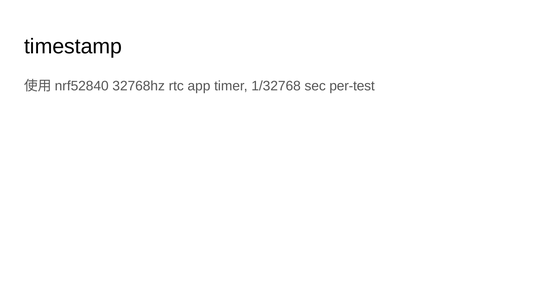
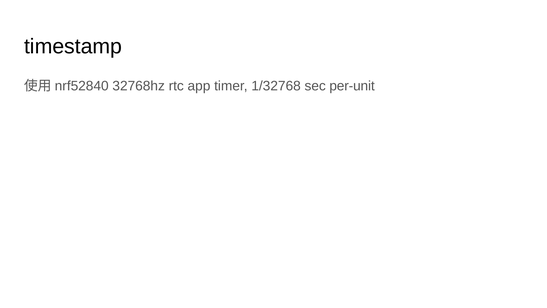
per-test: per-test -> per-unit
